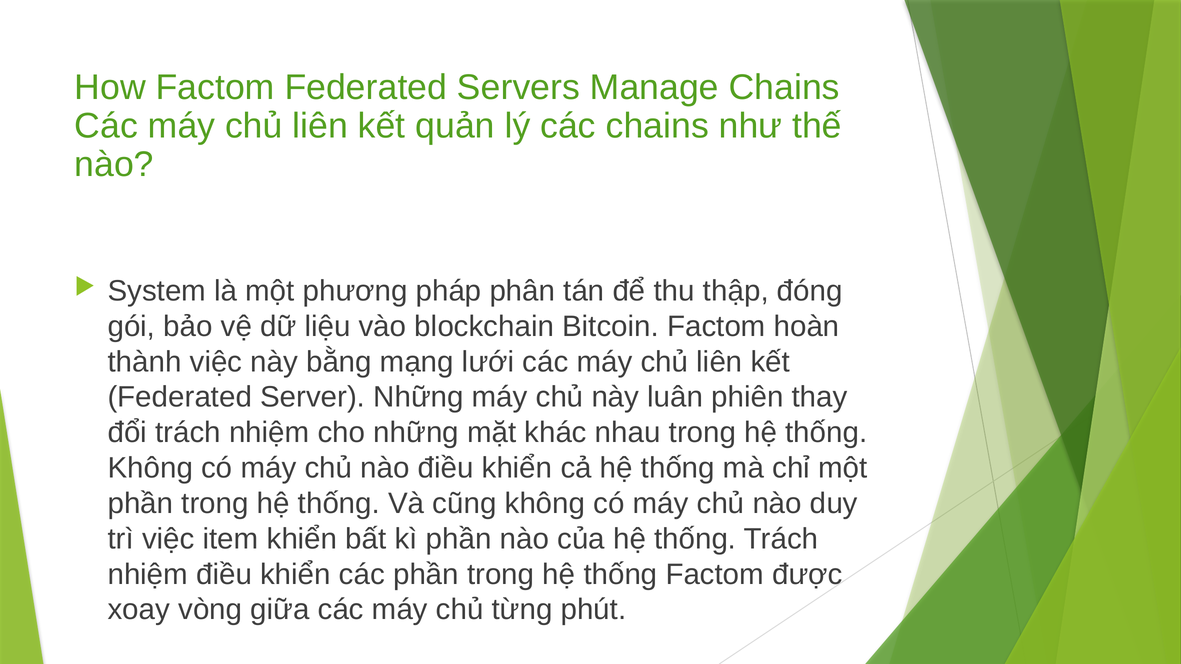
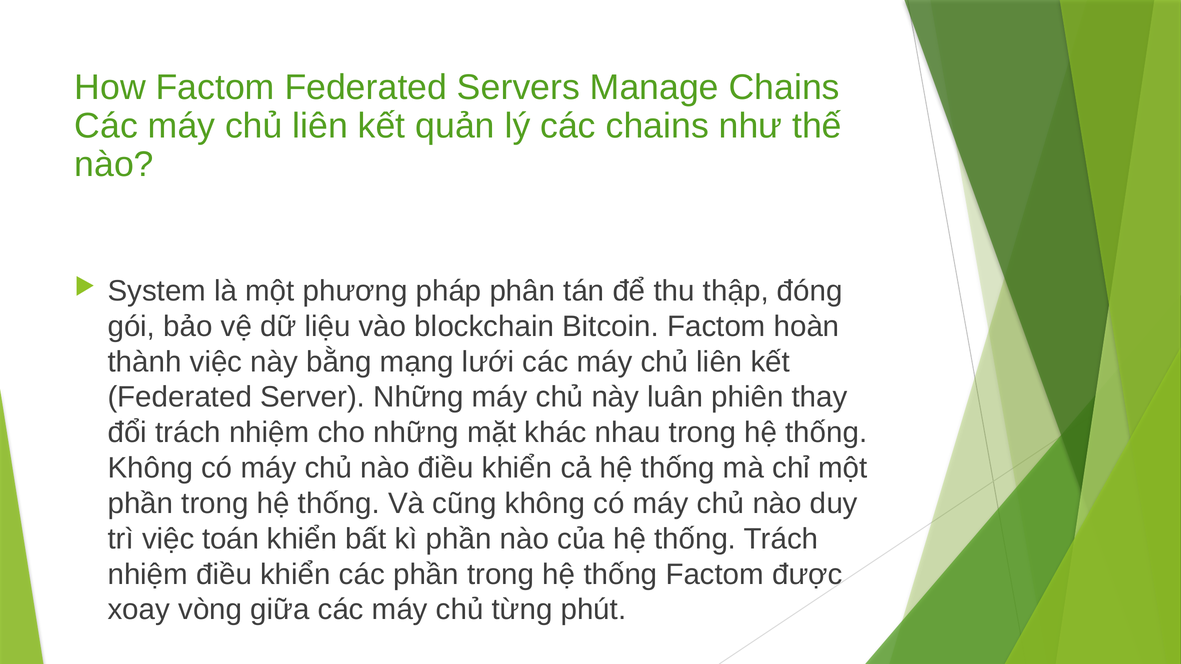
item: item -> toán
